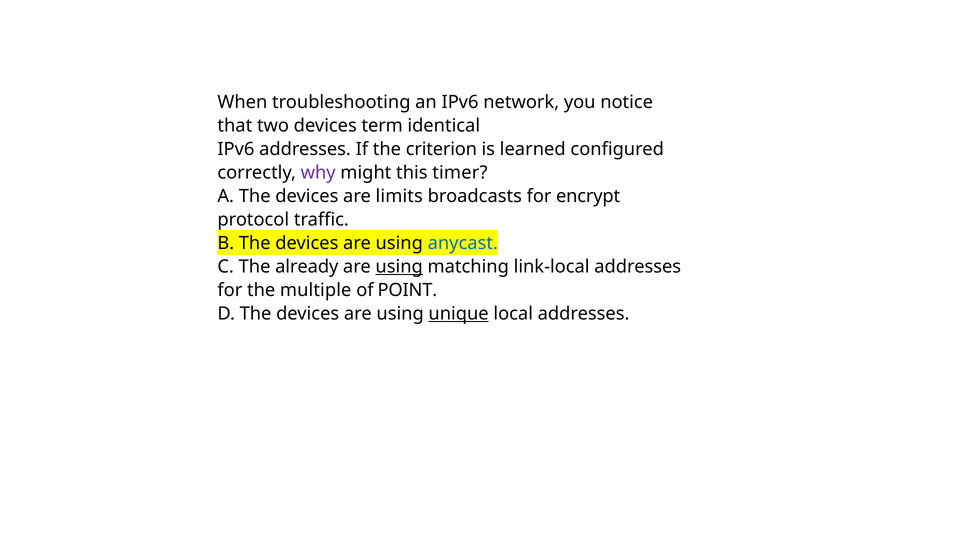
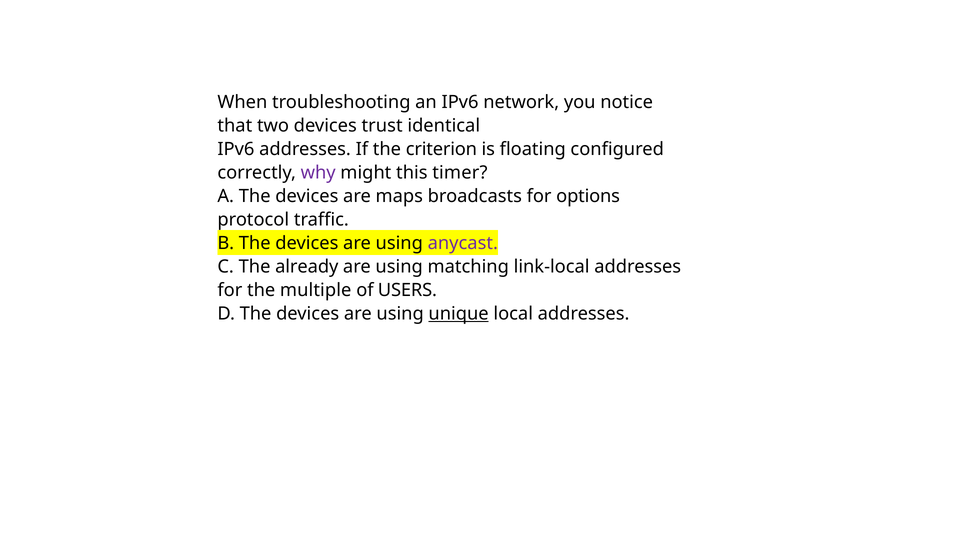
term: term -> trust
learned: learned -> floating
limits: limits -> maps
encrypt: encrypt -> options
anycast colour: blue -> purple
using at (399, 267) underline: present -> none
POINT: POINT -> USERS
